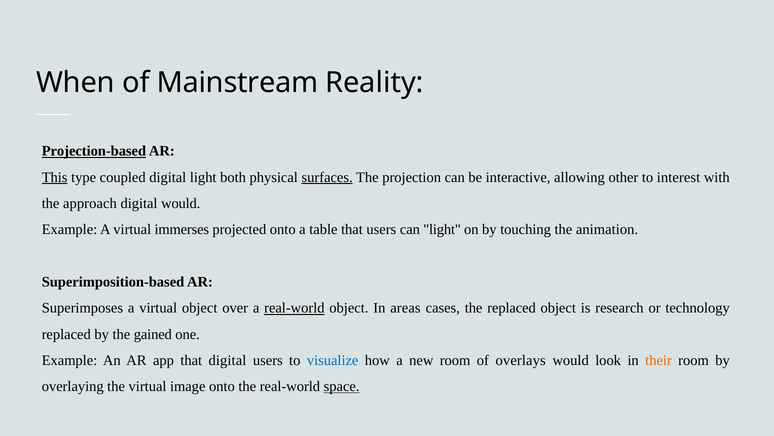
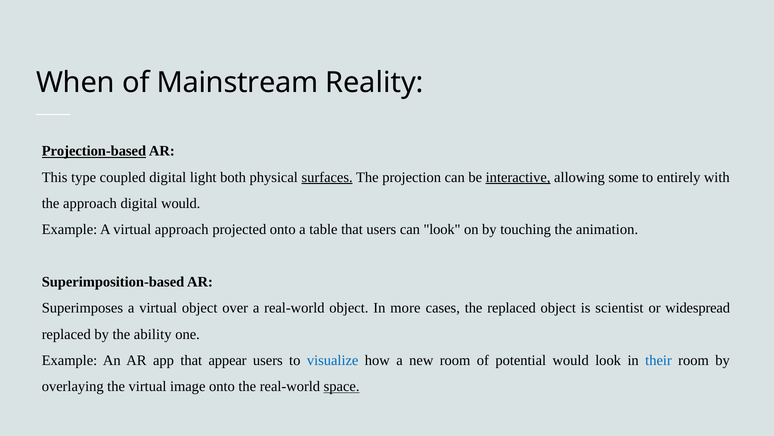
This underline: present -> none
interactive underline: none -> present
other: other -> some
interest: interest -> entirely
virtual immerses: immerses -> approach
can light: light -> look
real-world at (294, 308) underline: present -> none
areas: areas -> more
research: research -> scientist
technology: technology -> widespread
gained: gained -> ability
that digital: digital -> appear
overlays: overlays -> potential
their colour: orange -> blue
